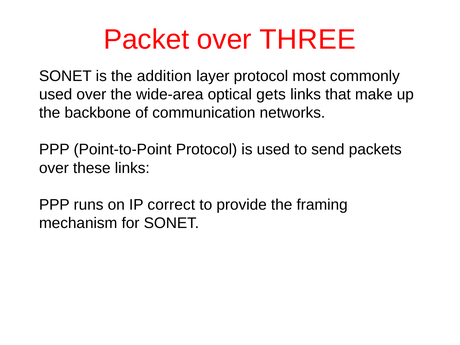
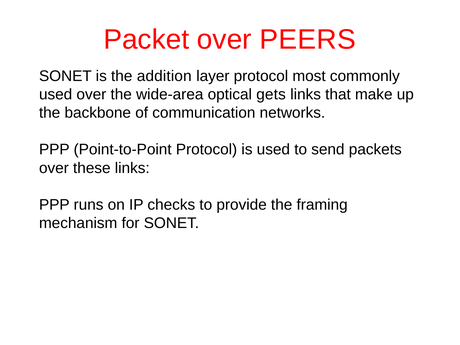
THREE: THREE -> PEERS
correct: correct -> checks
